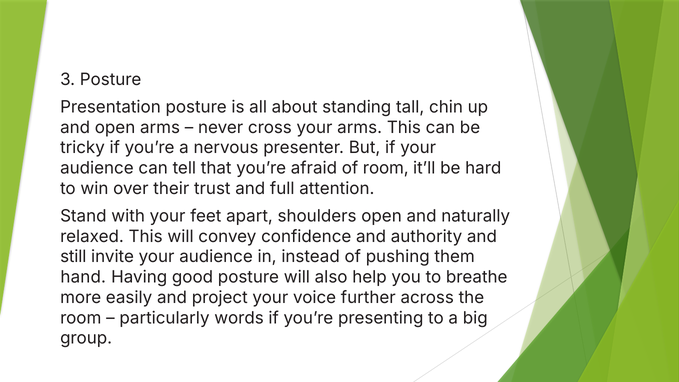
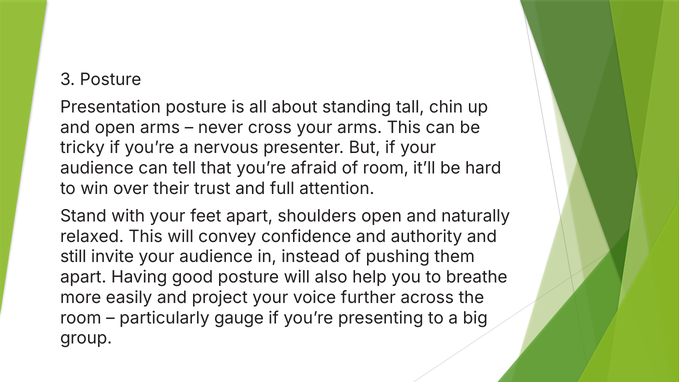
hand at (83, 277): hand -> apart
words: words -> gauge
